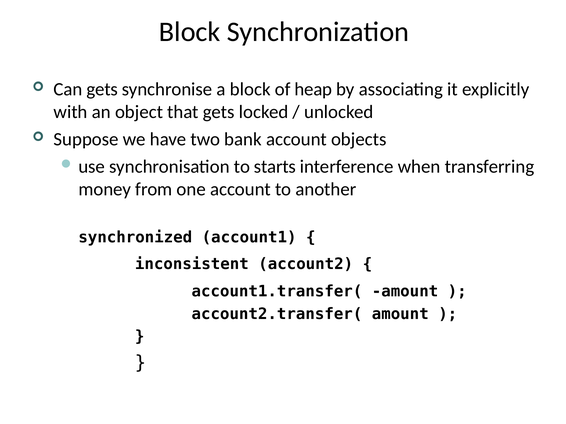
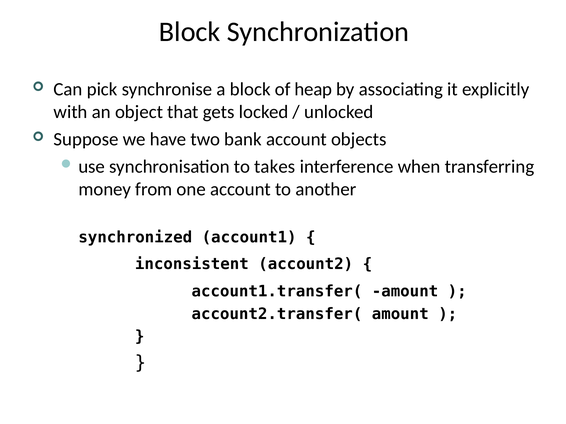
Can gets: gets -> pick
starts: starts -> takes
